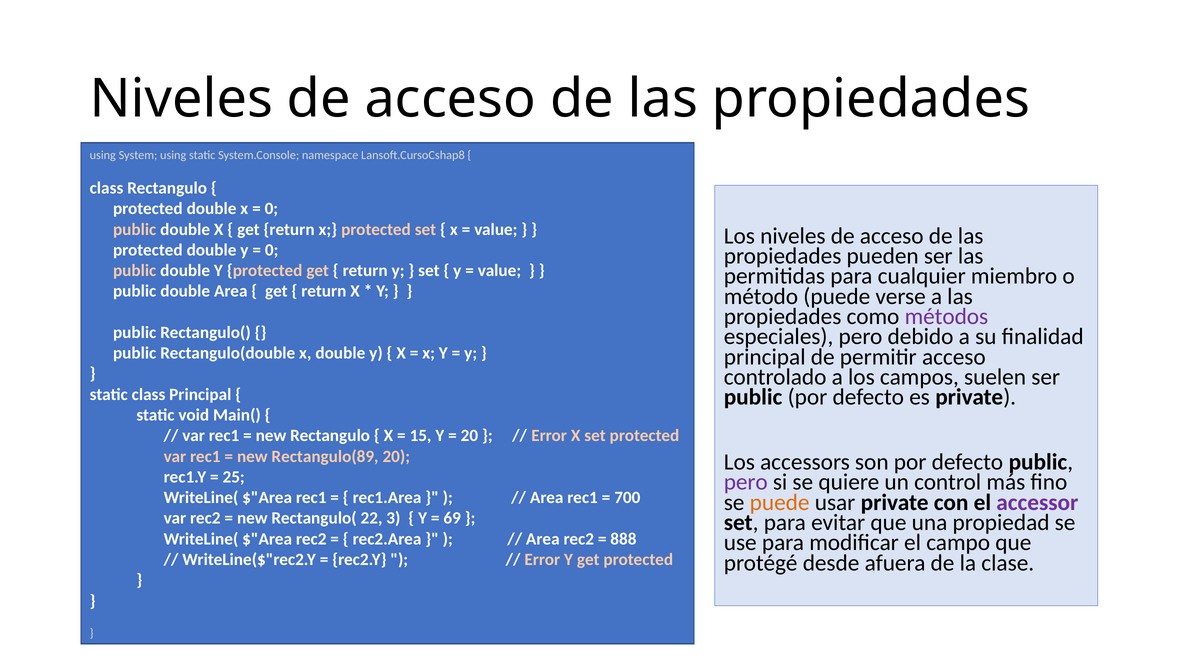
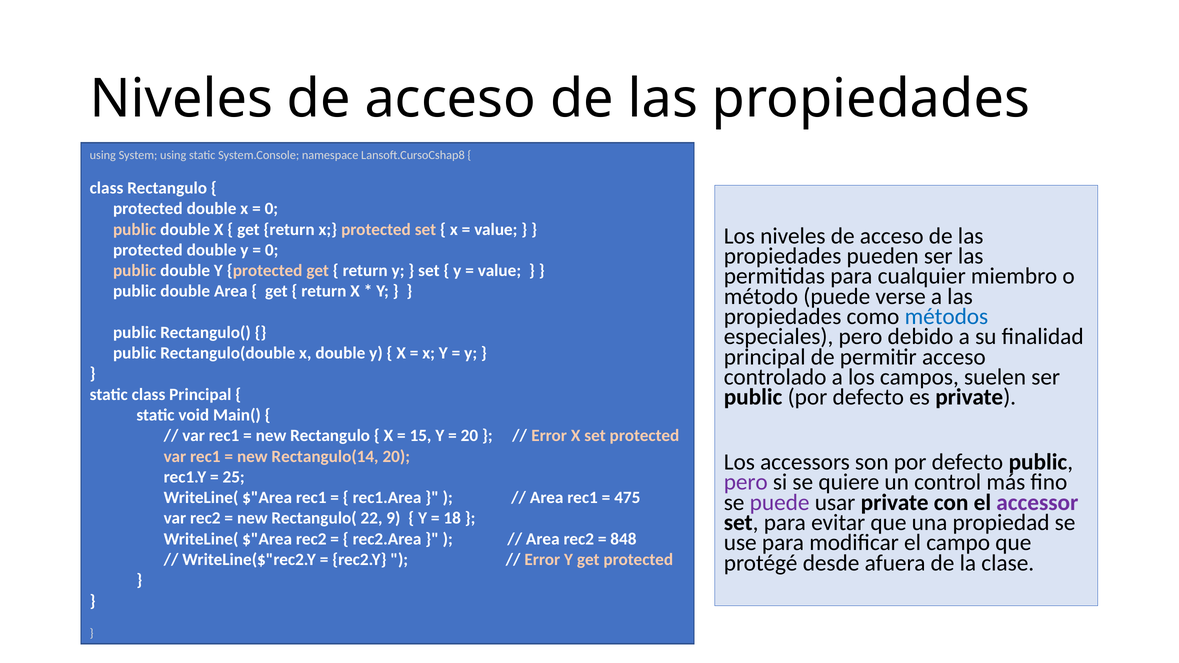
métodos colour: purple -> blue
Rectangulo(89: Rectangulo(89 -> Rectangulo(14
700: 700 -> 475
puede at (780, 503) colour: orange -> purple
3: 3 -> 9
69: 69 -> 18
888: 888 -> 848
